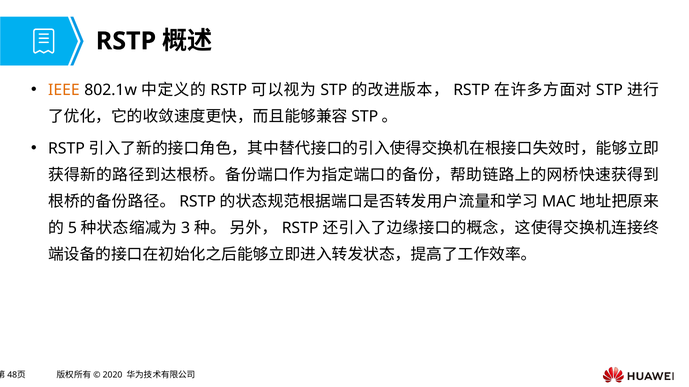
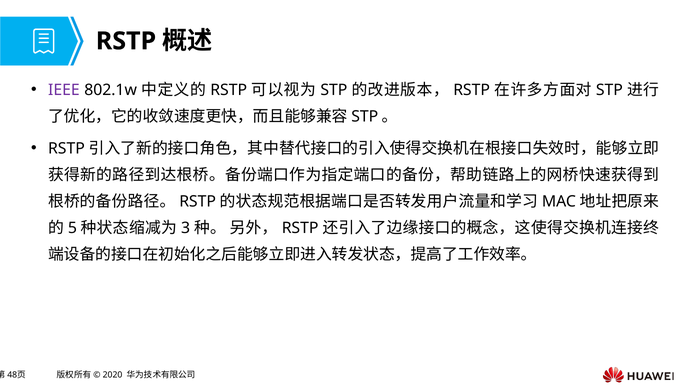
IEEE colour: orange -> purple
